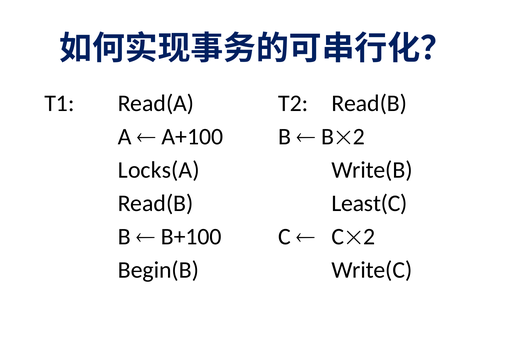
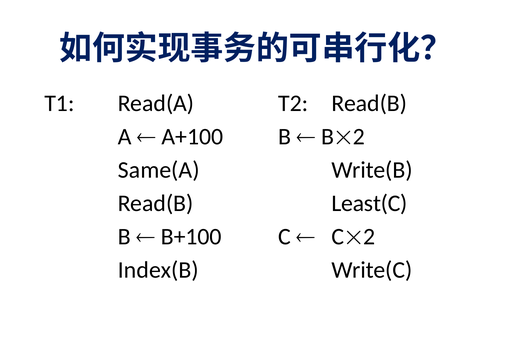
Locks(A: Locks(A -> Same(A
Begin(B: Begin(B -> Index(B
